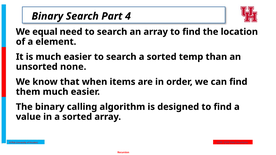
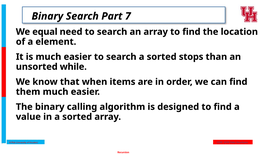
4: 4 -> 7
temp: temp -> stops
none: none -> while
